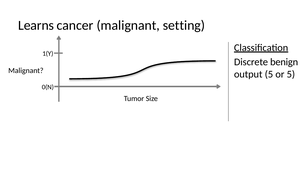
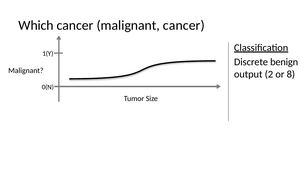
Learns: Learns -> Which
malignant setting: setting -> cancer
output 5: 5 -> 2
or 5: 5 -> 8
